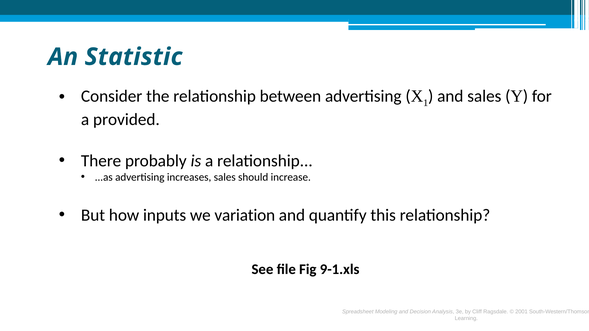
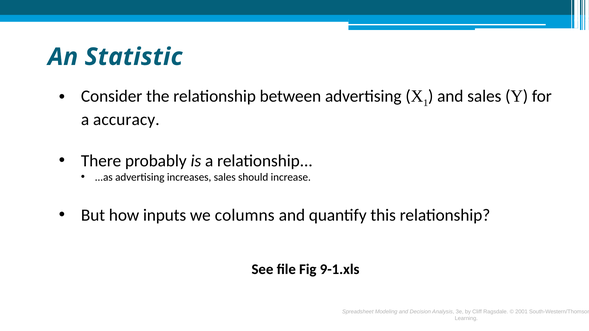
provided: provided -> accuracy
variation: variation -> columns
